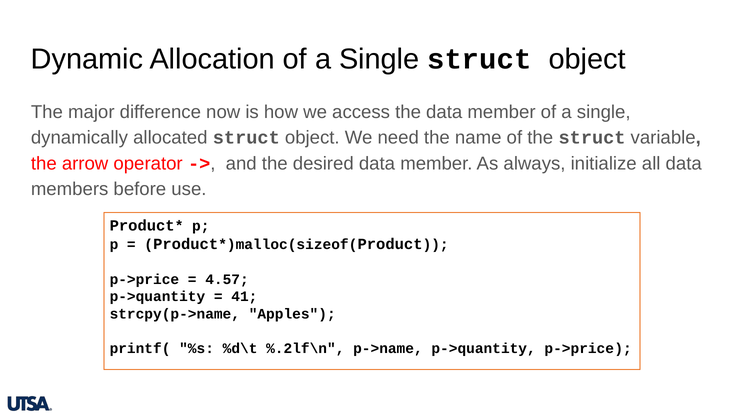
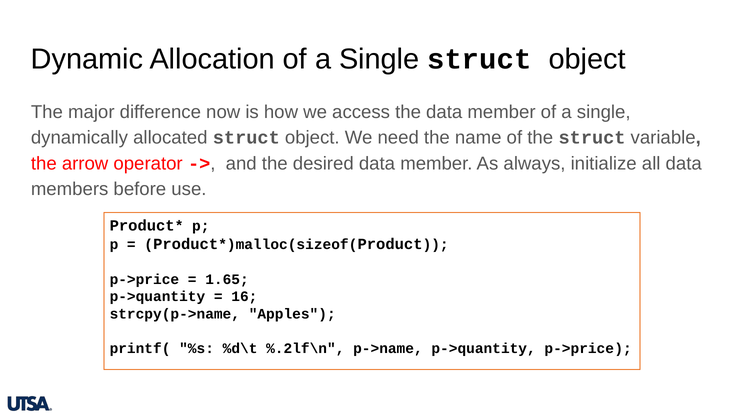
4.57: 4.57 -> 1.65
41: 41 -> 16
